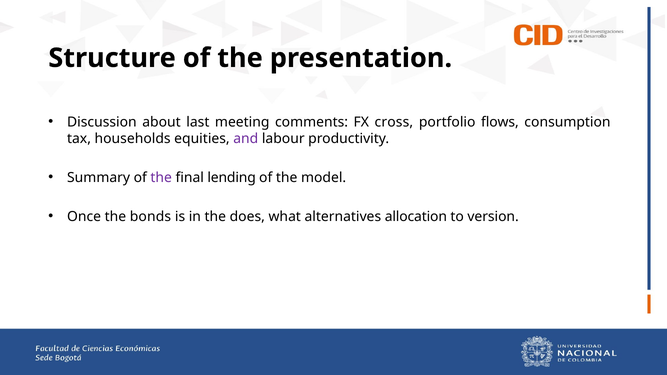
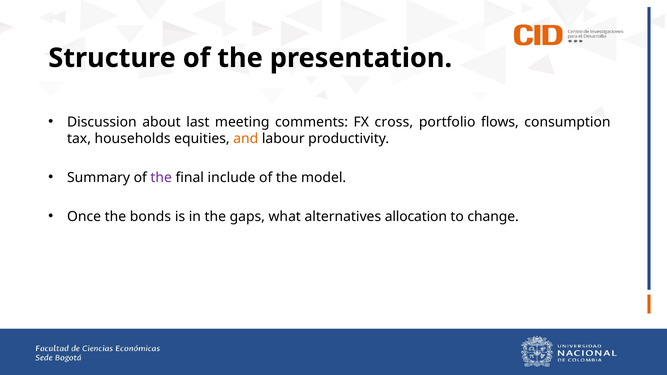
and colour: purple -> orange
lending: lending -> include
does: does -> gaps
version: version -> change
